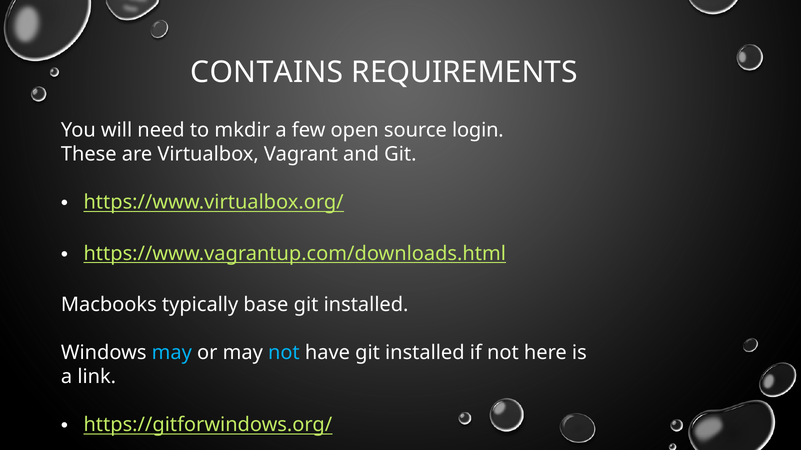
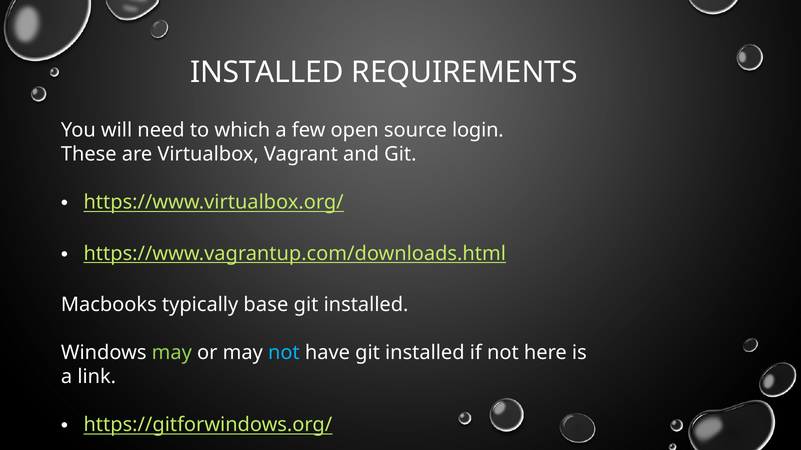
CONTAINS at (267, 72): CONTAINS -> INSTALLED
mkdir: mkdir -> which
may at (172, 353) colour: light blue -> light green
